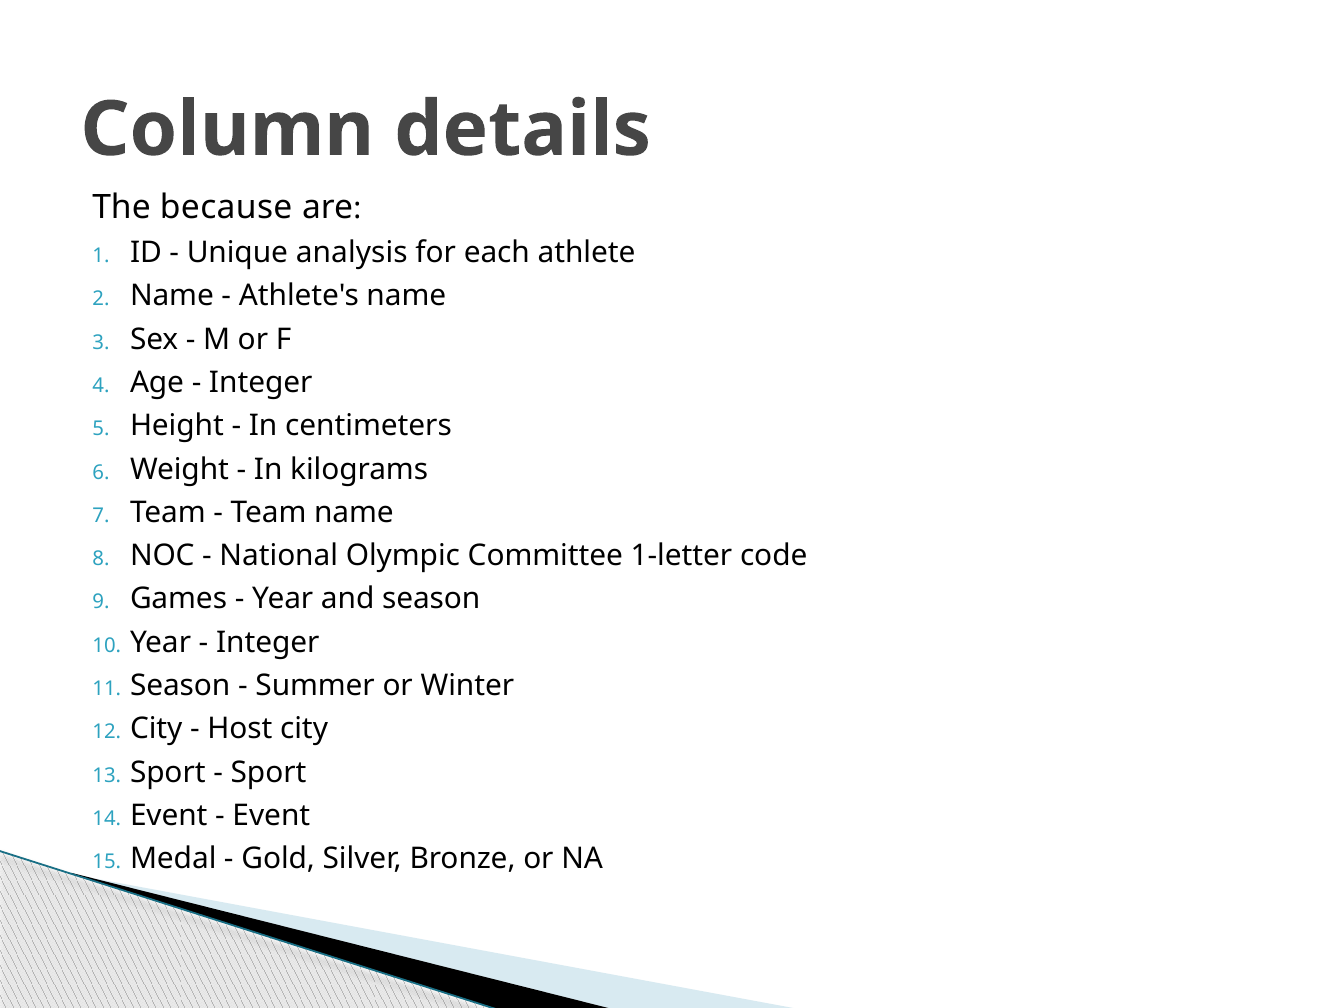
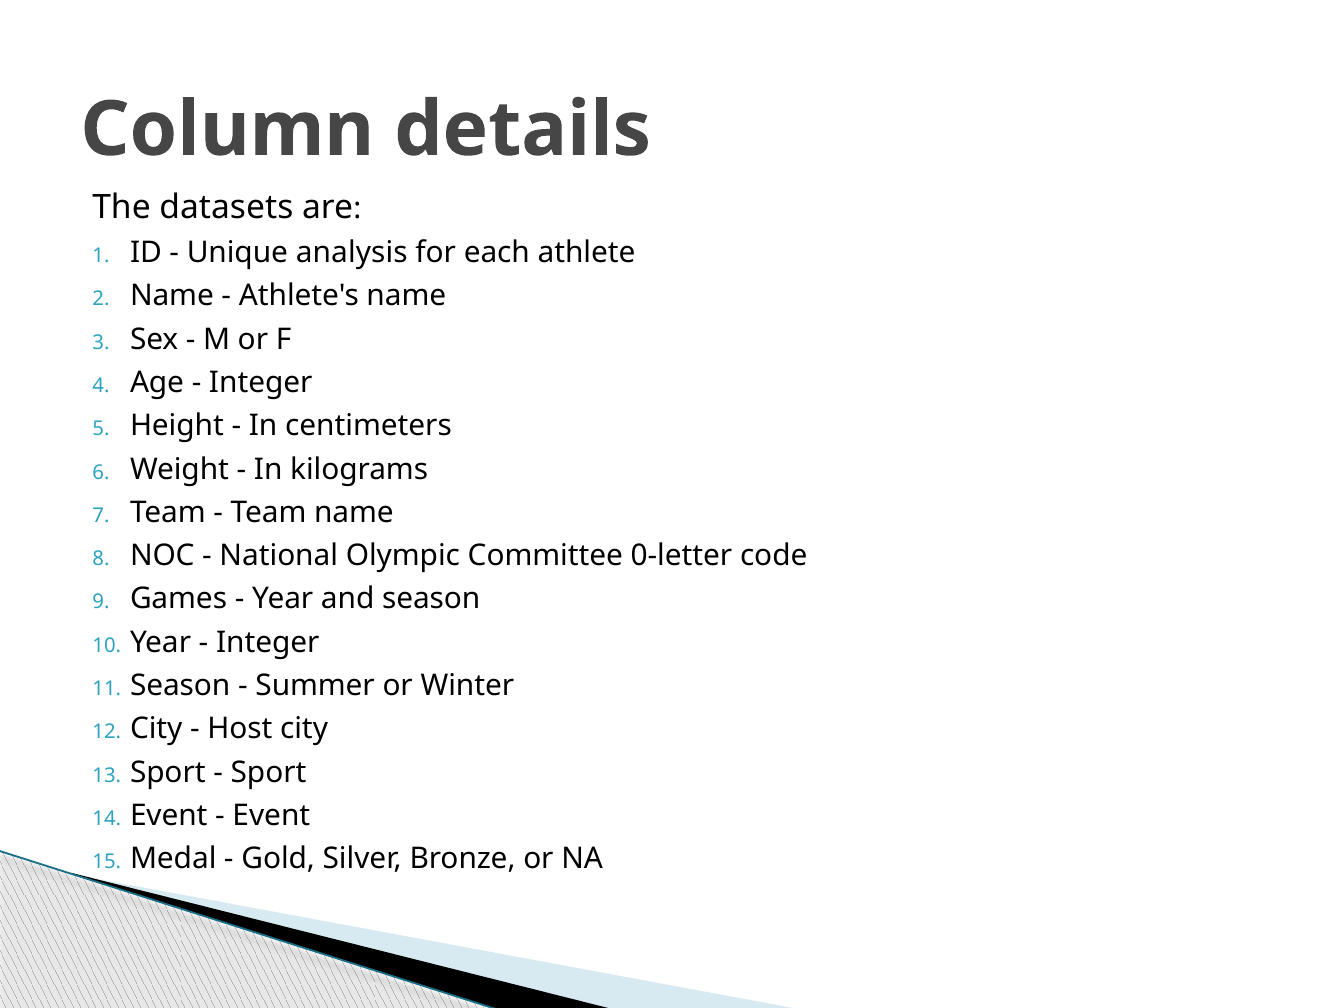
because: because -> datasets
1-letter: 1-letter -> 0-letter
